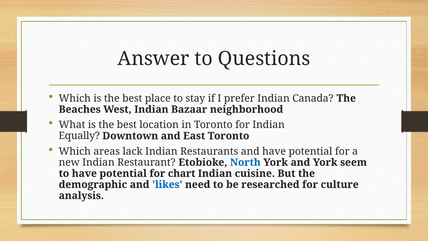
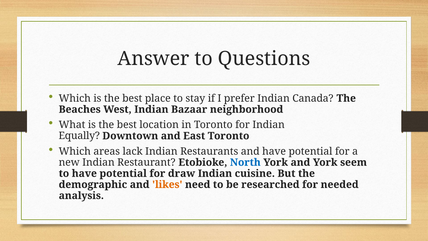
chart: chart -> draw
likes colour: blue -> orange
culture: culture -> needed
